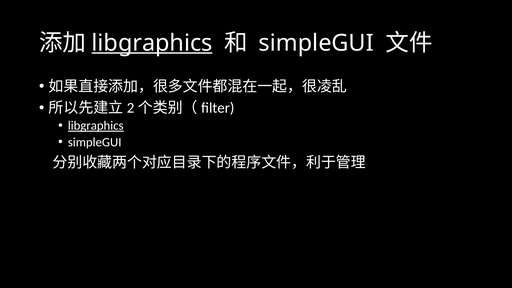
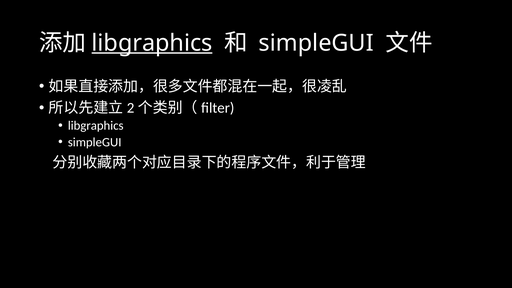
libgraphics at (96, 126) underline: present -> none
